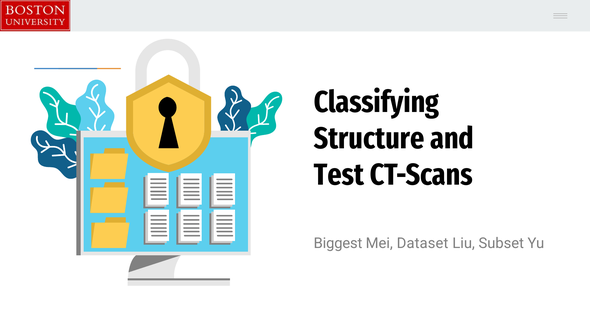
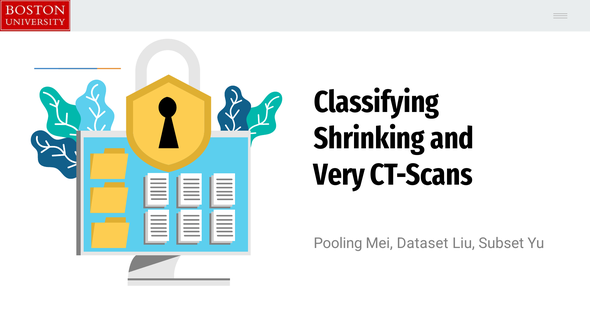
Structure: Structure -> Shrinking
Test: Test -> Very
Biggest: Biggest -> Pooling
